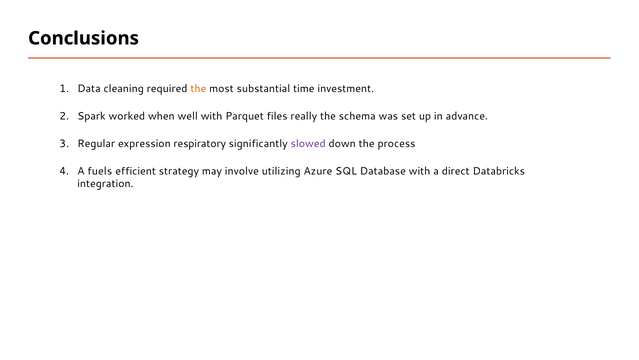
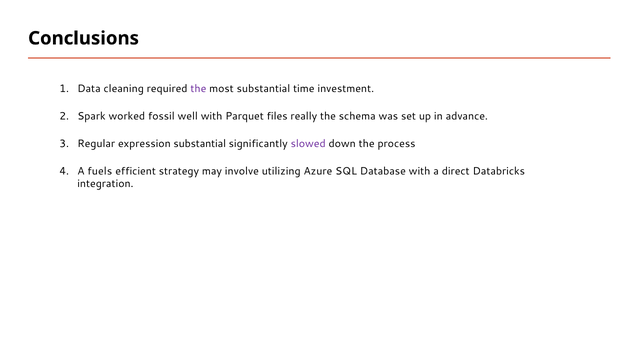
the at (198, 89) colour: orange -> purple
when: when -> fossil
expression respiratory: respiratory -> substantial
